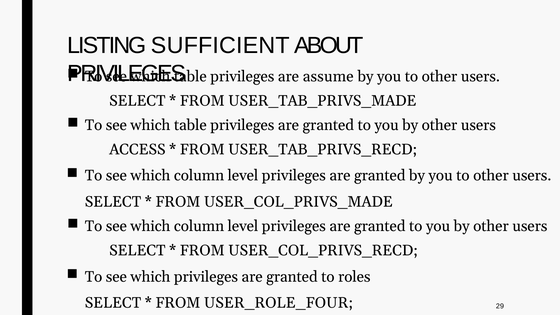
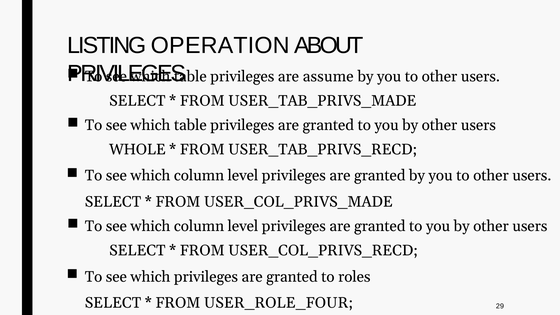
SUFFICIENT: SUFFICIENT -> OPERATION
ACCESS: ACCESS -> WHOLE
